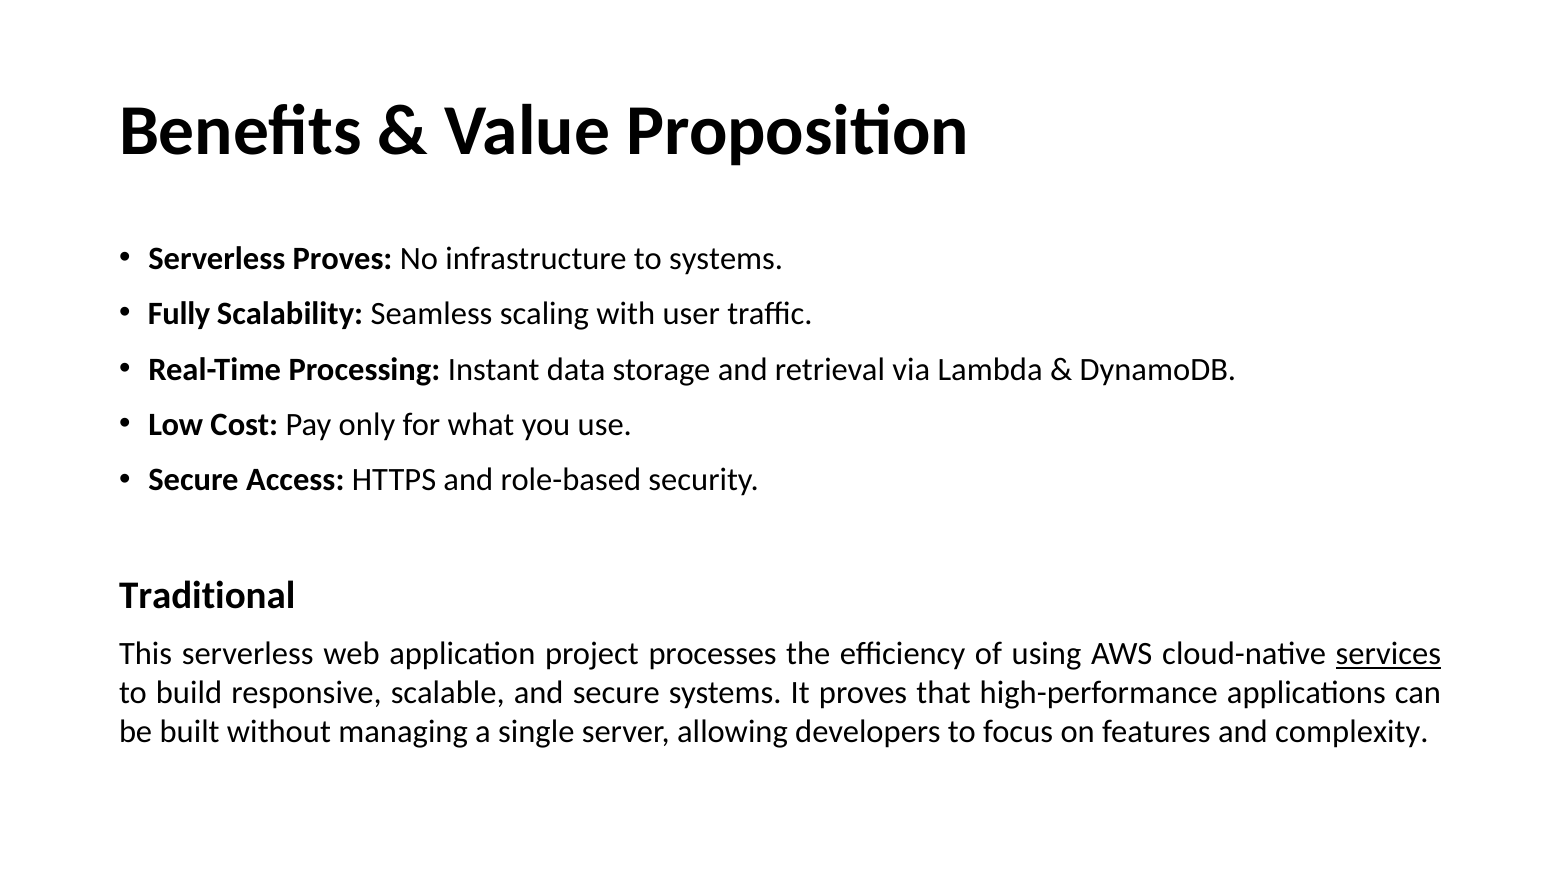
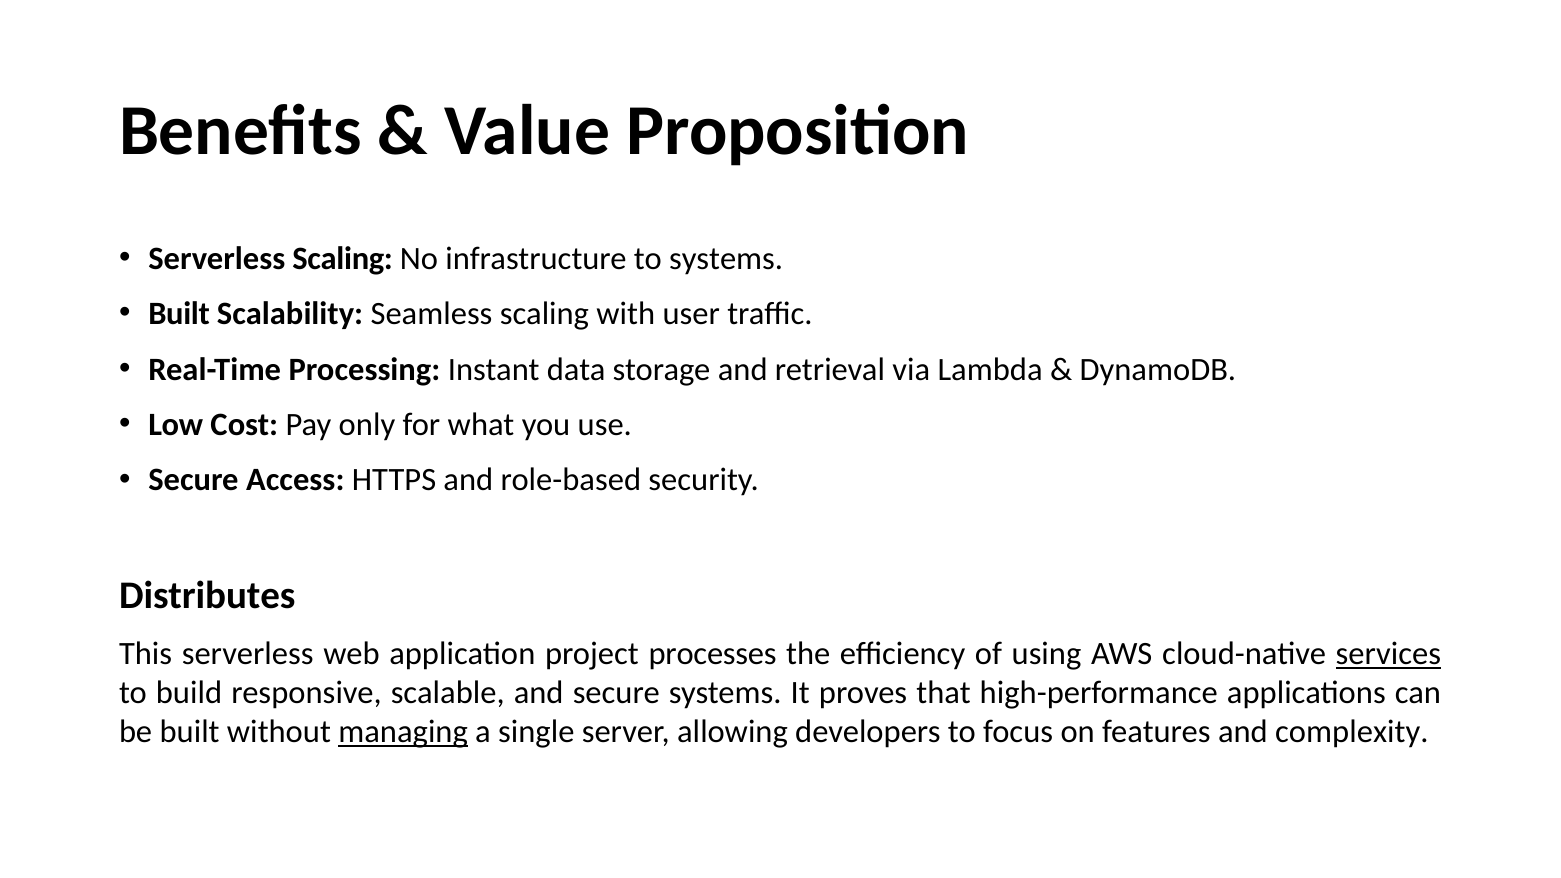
Serverless Proves: Proves -> Scaling
Fully at (179, 314): Fully -> Built
Traditional: Traditional -> Distributes
managing underline: none -> present
